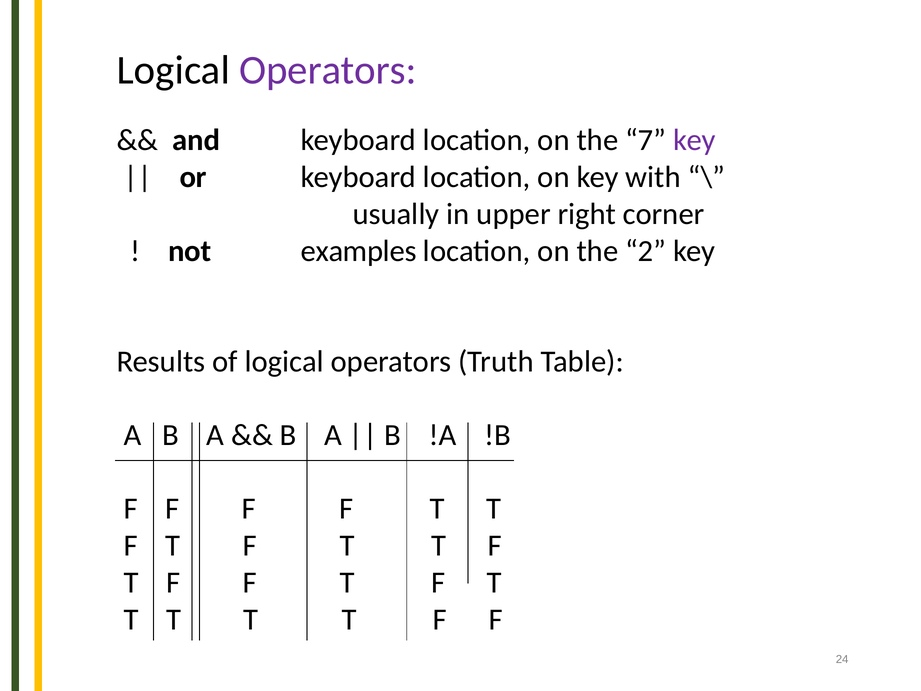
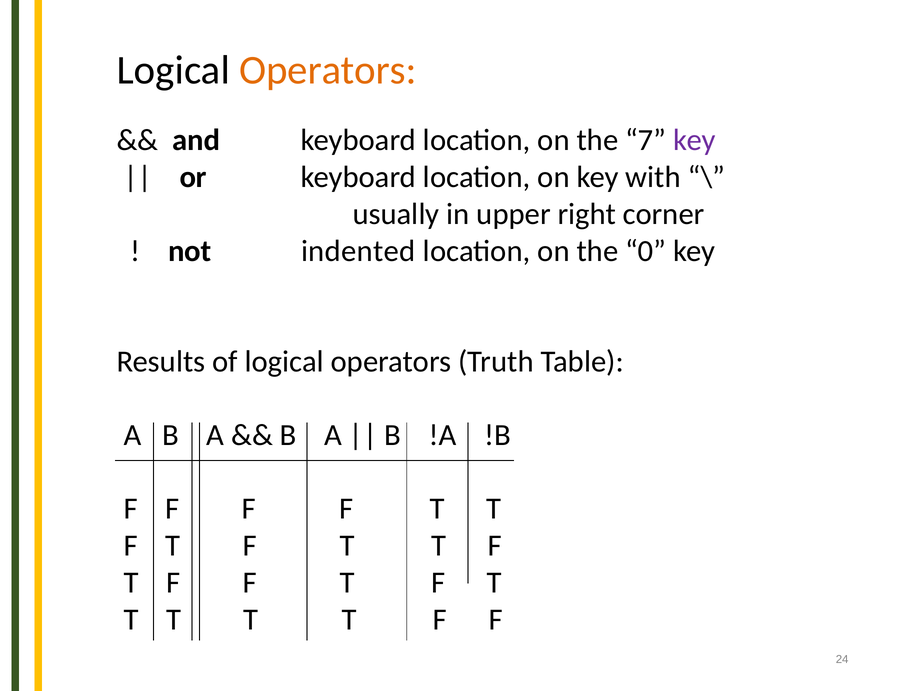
Operators at (328, 70) colour: purple -> orange
examples: examples -> indented
2: 2 -> 0
